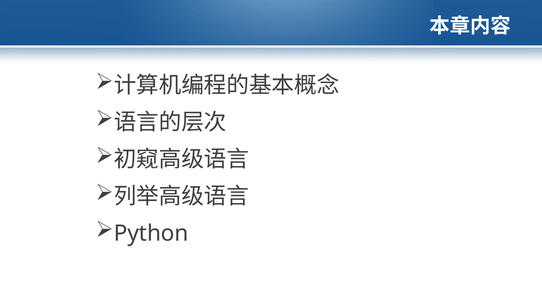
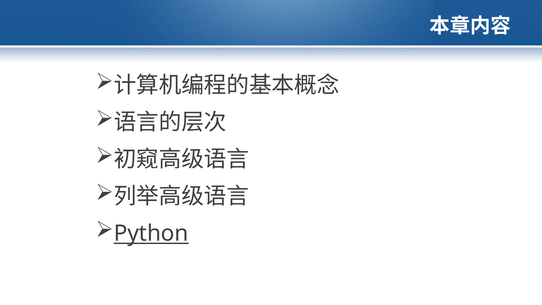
Python underline: none -> present
